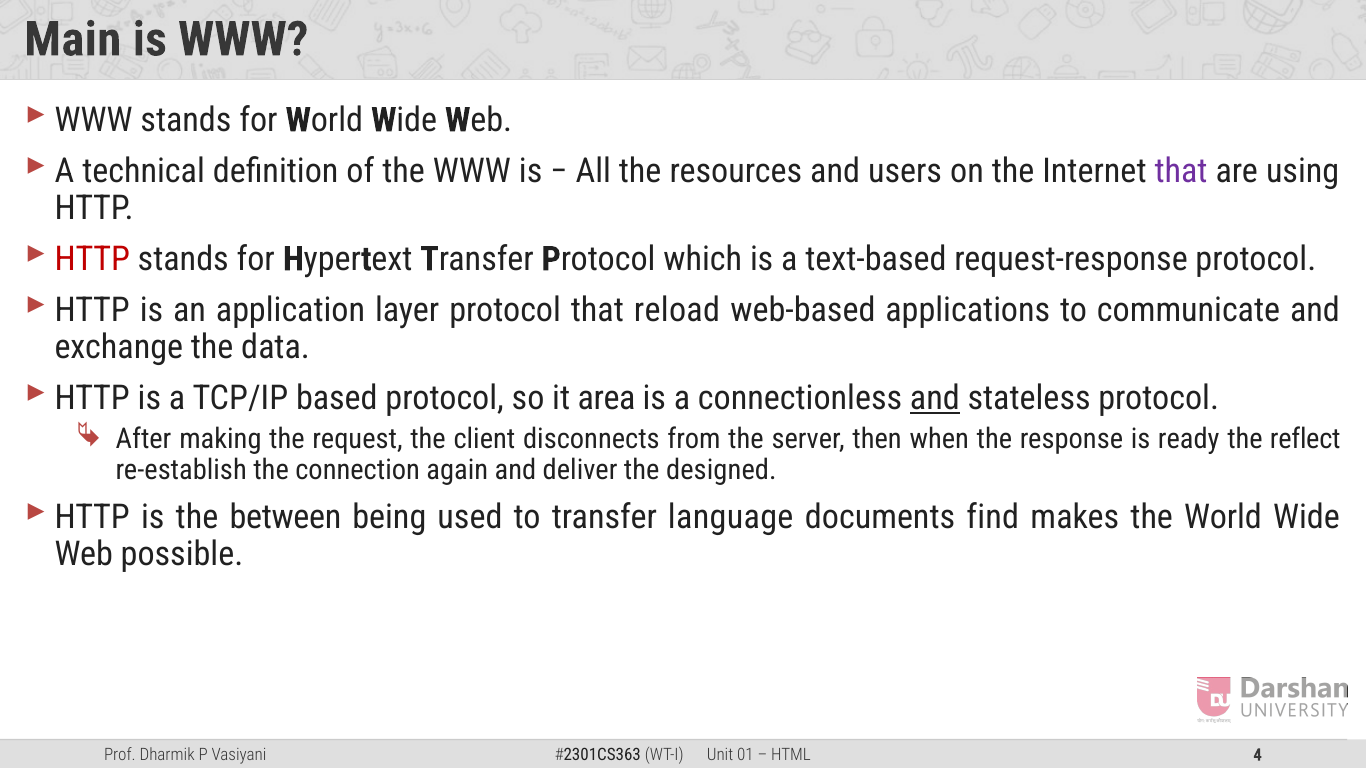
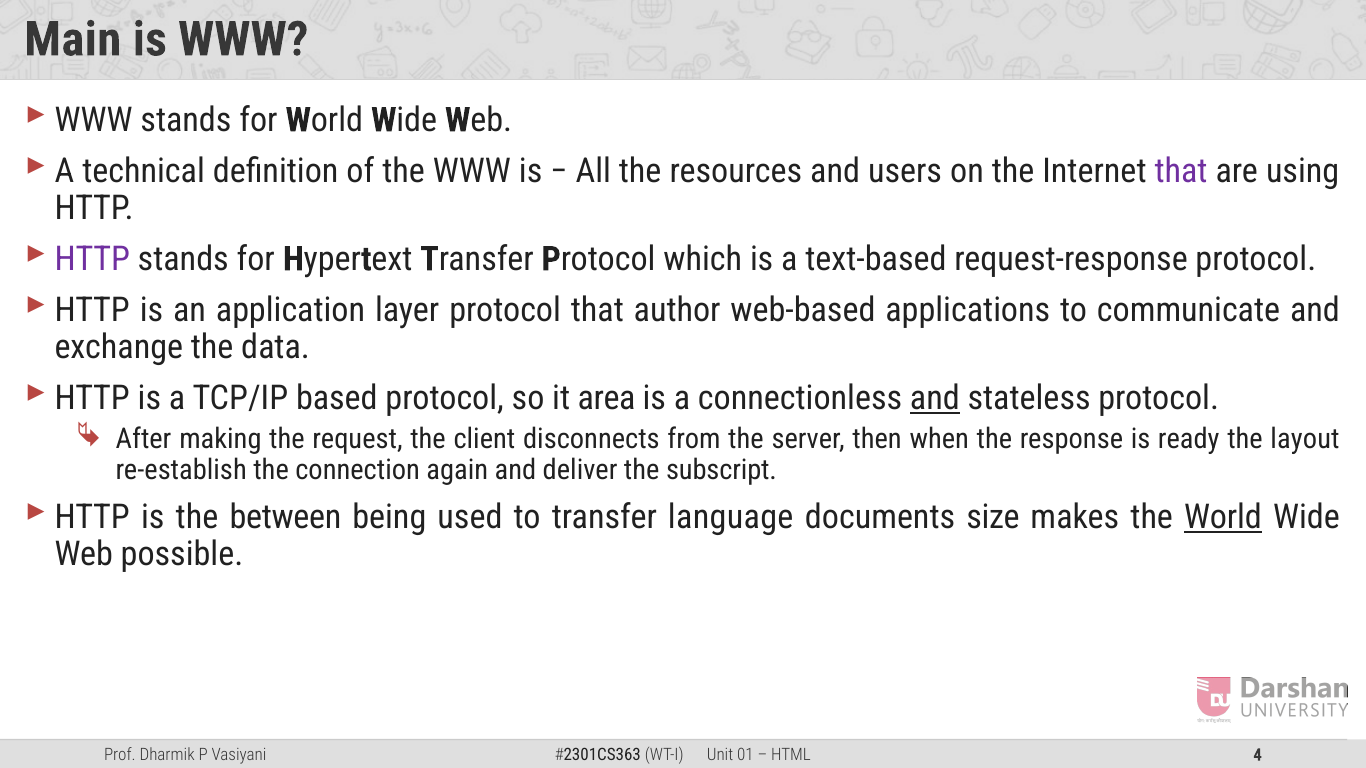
HTTP at (92, 259) colour: red -> purple
reload: reload -> author
reflect: reflect -> layout
designed: designed -> subscript
find: find -> size
World at (1223, 518) underline: none -> present
